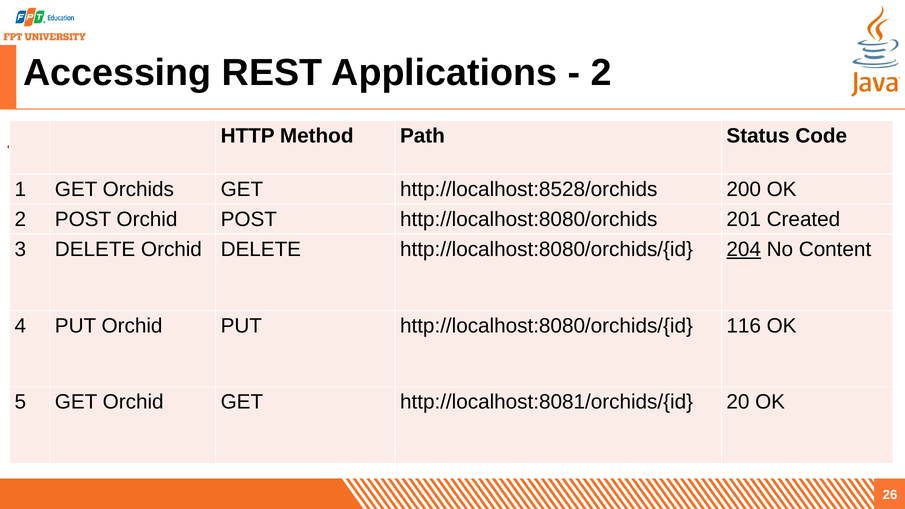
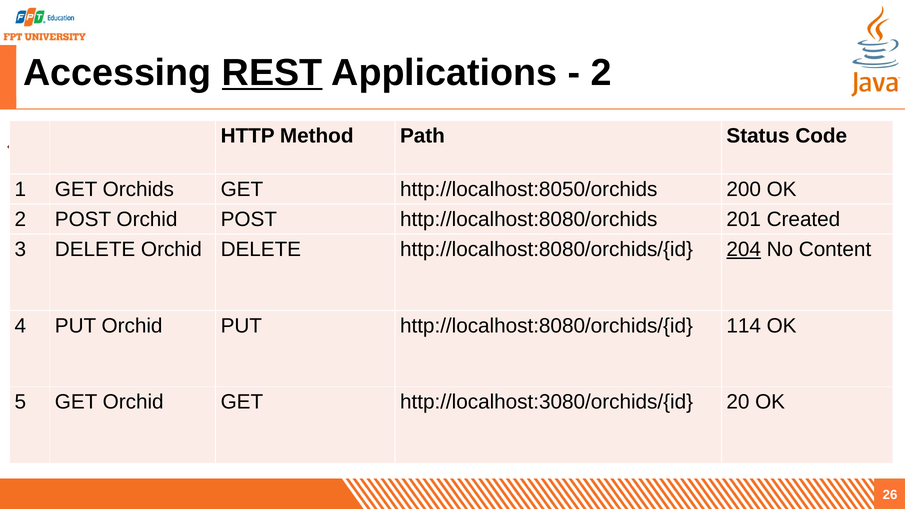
REST underline: none -> present
http://localhost:8528/orchids: http://localhost:8528/orchids -> http://localhost:8050/orchids
116: 116 -> 114
http://localhost:8081/orchids/{id: http://localhost:8081/orchids/{id -> http://localhost:3080/orchids/{id
